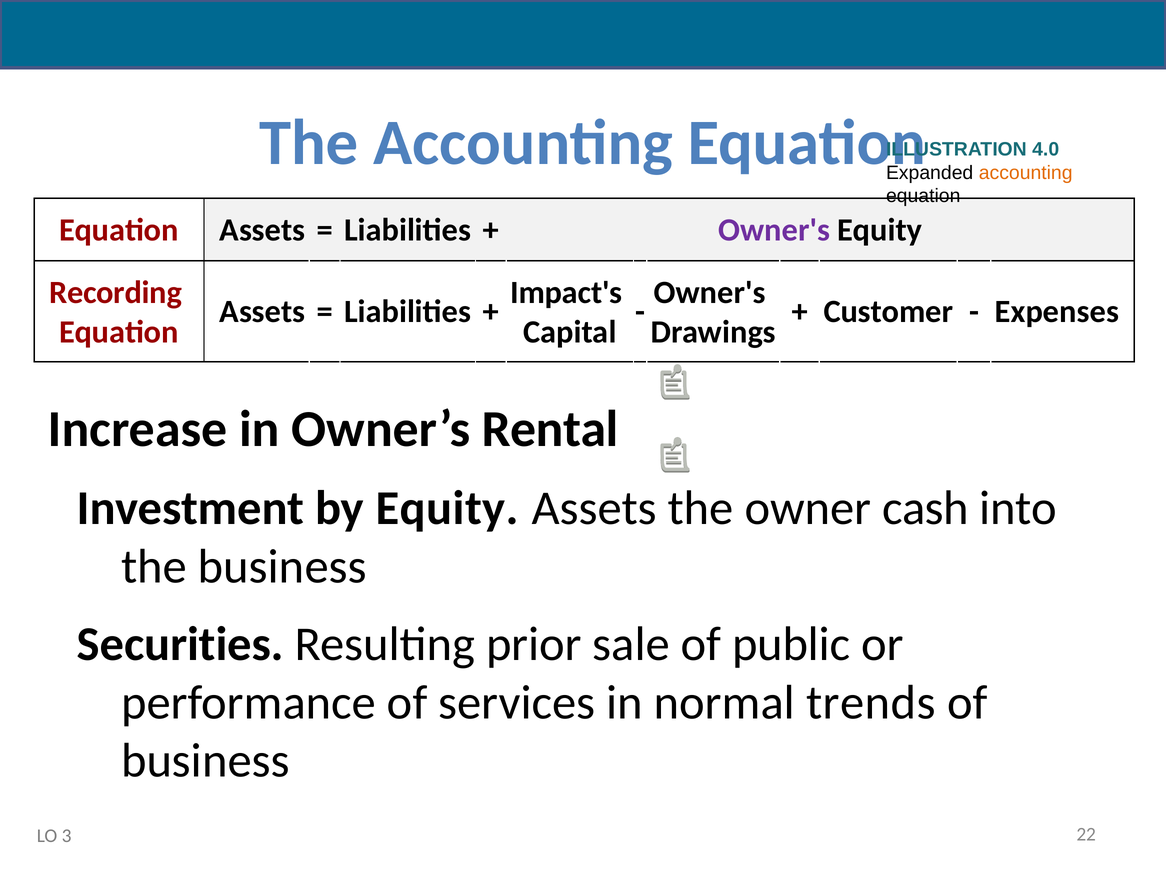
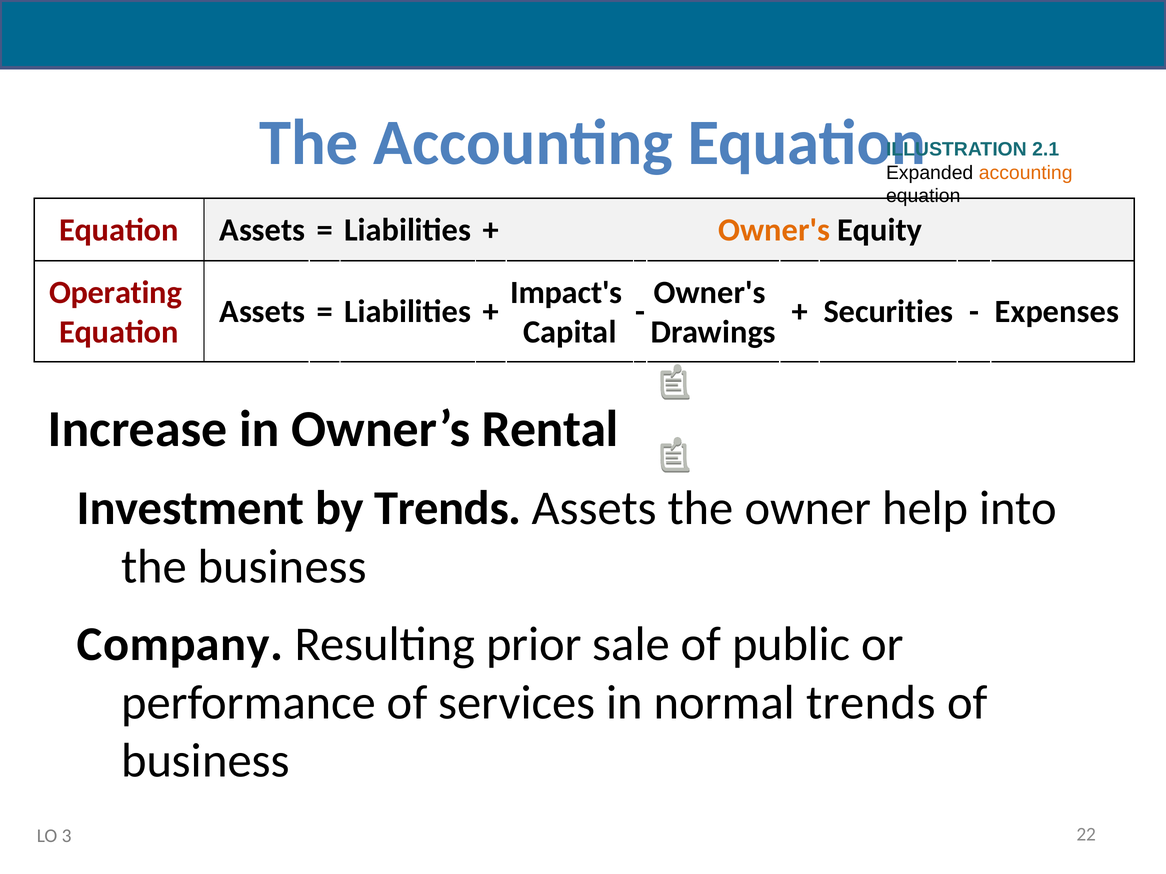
4.0: 4.0 -> 2.1
Owner's at (774, 230) colour: purple -> orange
Recording: Recording -> Operating
Customer: Customer -> Securities
by Equity: Equity -> Trends
cash: cash -> help
Securities: Securities -> Company
